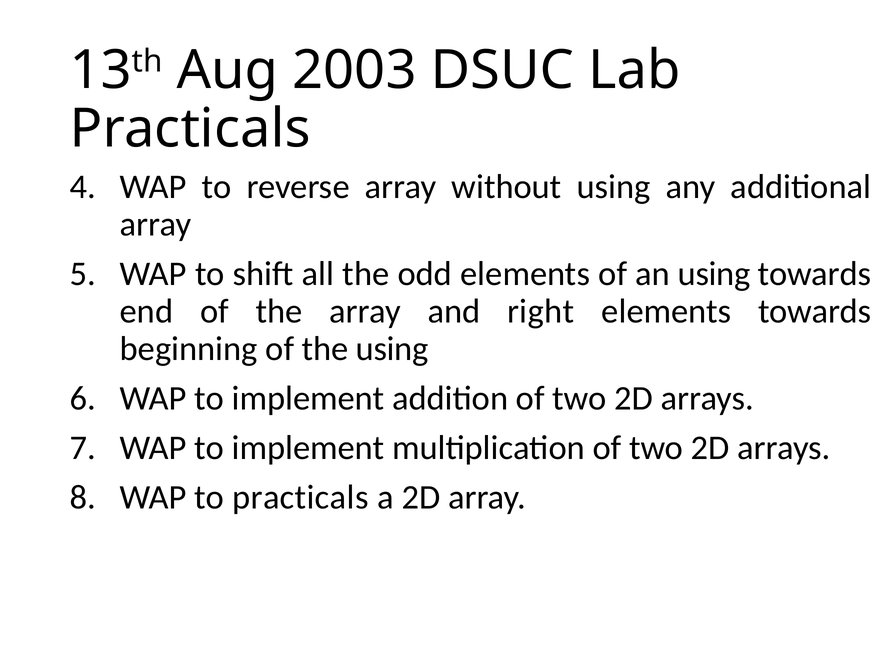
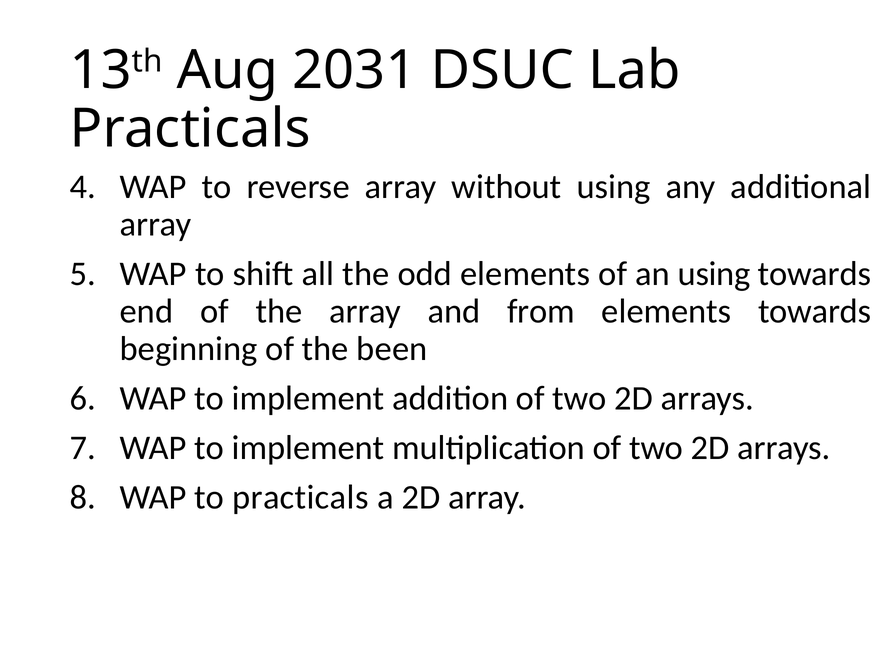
2003: 2003 -> 2031
right: right -> from
the using: using -> been
